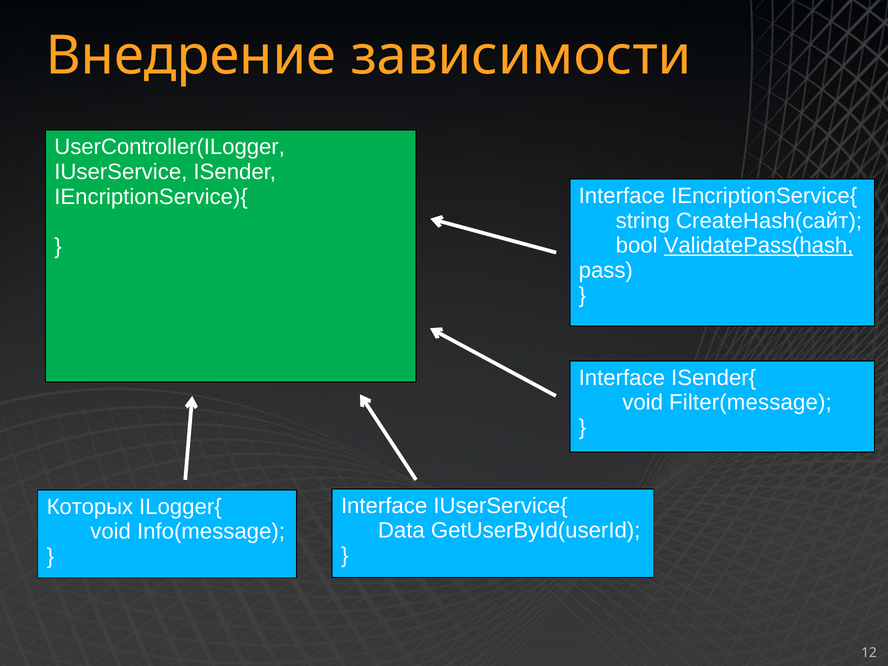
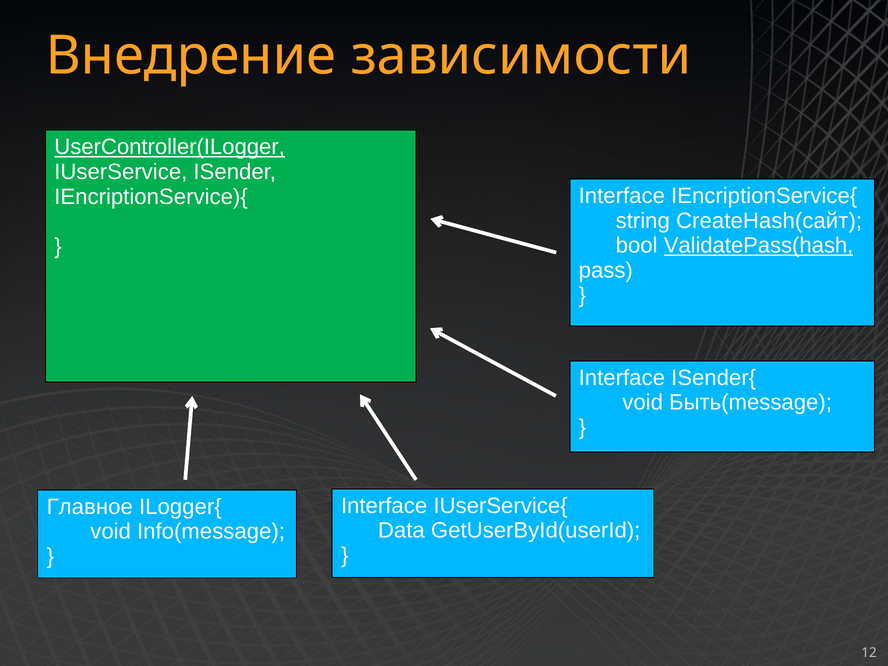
UserController(ILogger underline: none -> present
Filter(message: Filter(message -> Быть(message
Которых: Которых -> Главное
